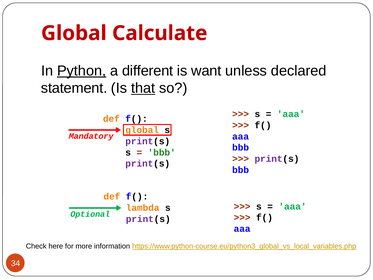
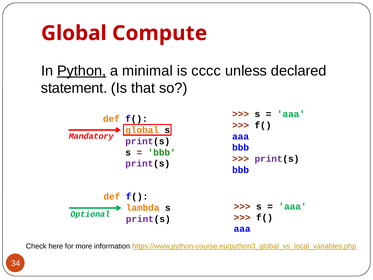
Calculate: Calculate -> Compute
different: different -> minimal
want: want -> cccc
that underline: present -> none
